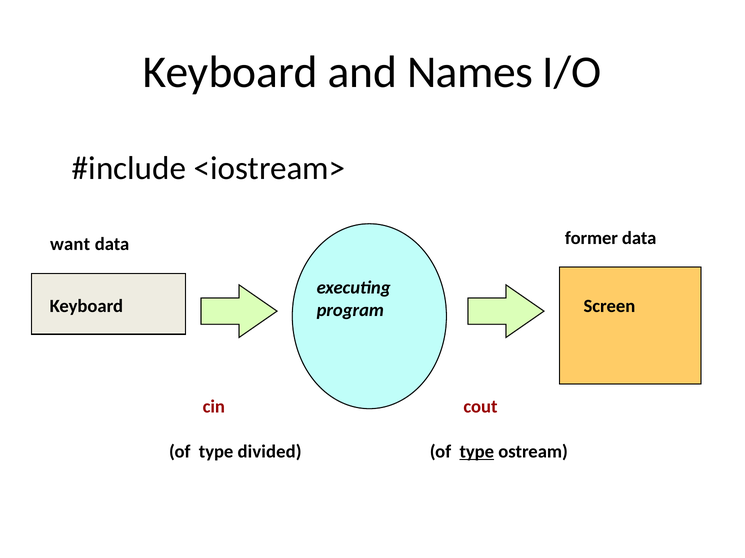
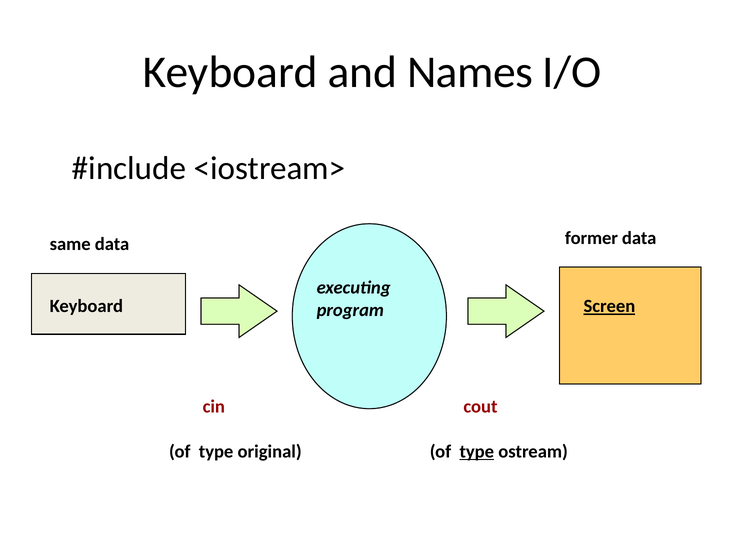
want: want -> same
Screen underline: none -> present
divided: divided -> original
